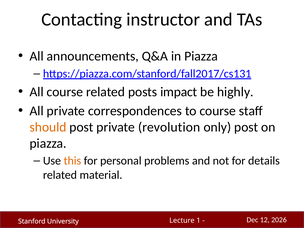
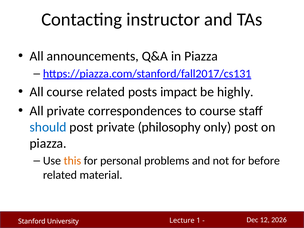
should colour: orange -> blue
revolution: revolution -> philosophy
details: details -> before
